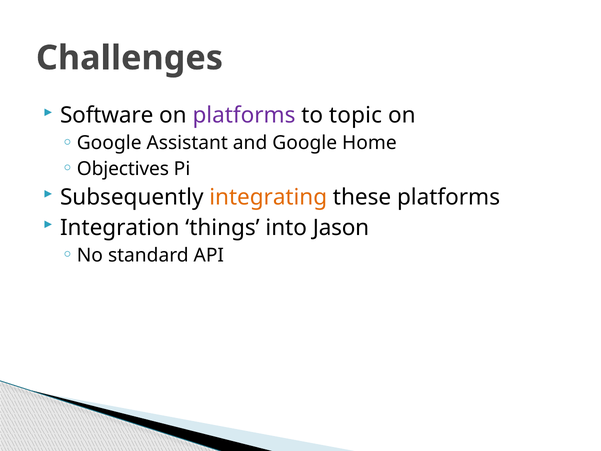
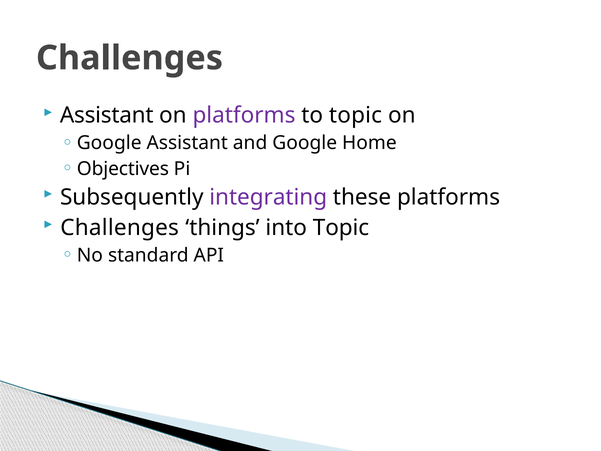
Software at (107, 115): Software -> Assistant
integrating colour: orange -> purple
Integration at (120, 228): Integration -> Challenges
into Jason: Jason -> Topic
